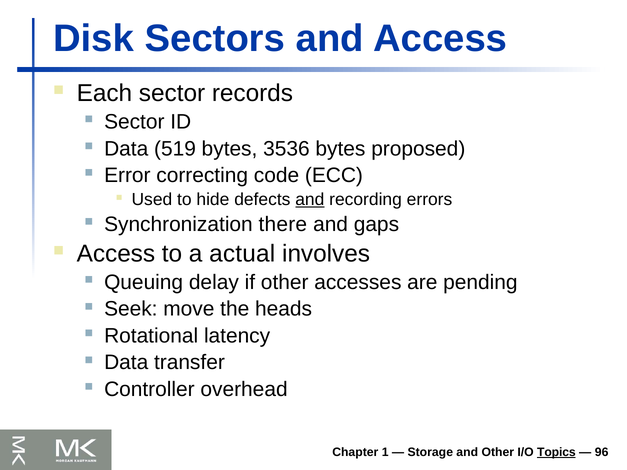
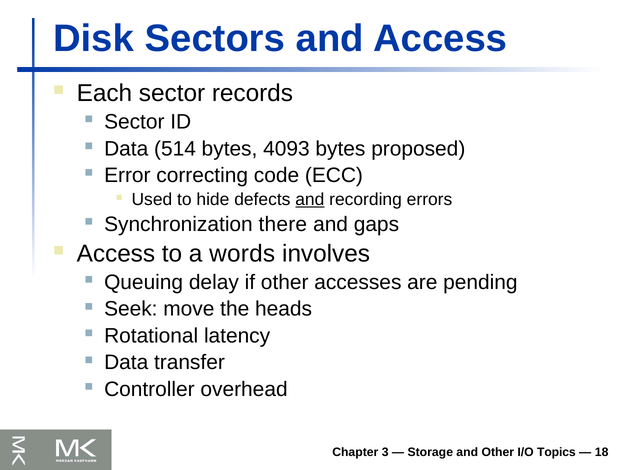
519: 519 -> 514
3536: 3536 -> 4093
actual: actual -> words
1: 1 -> 3
Topics underline: present -> none
96: 96 -> 18
